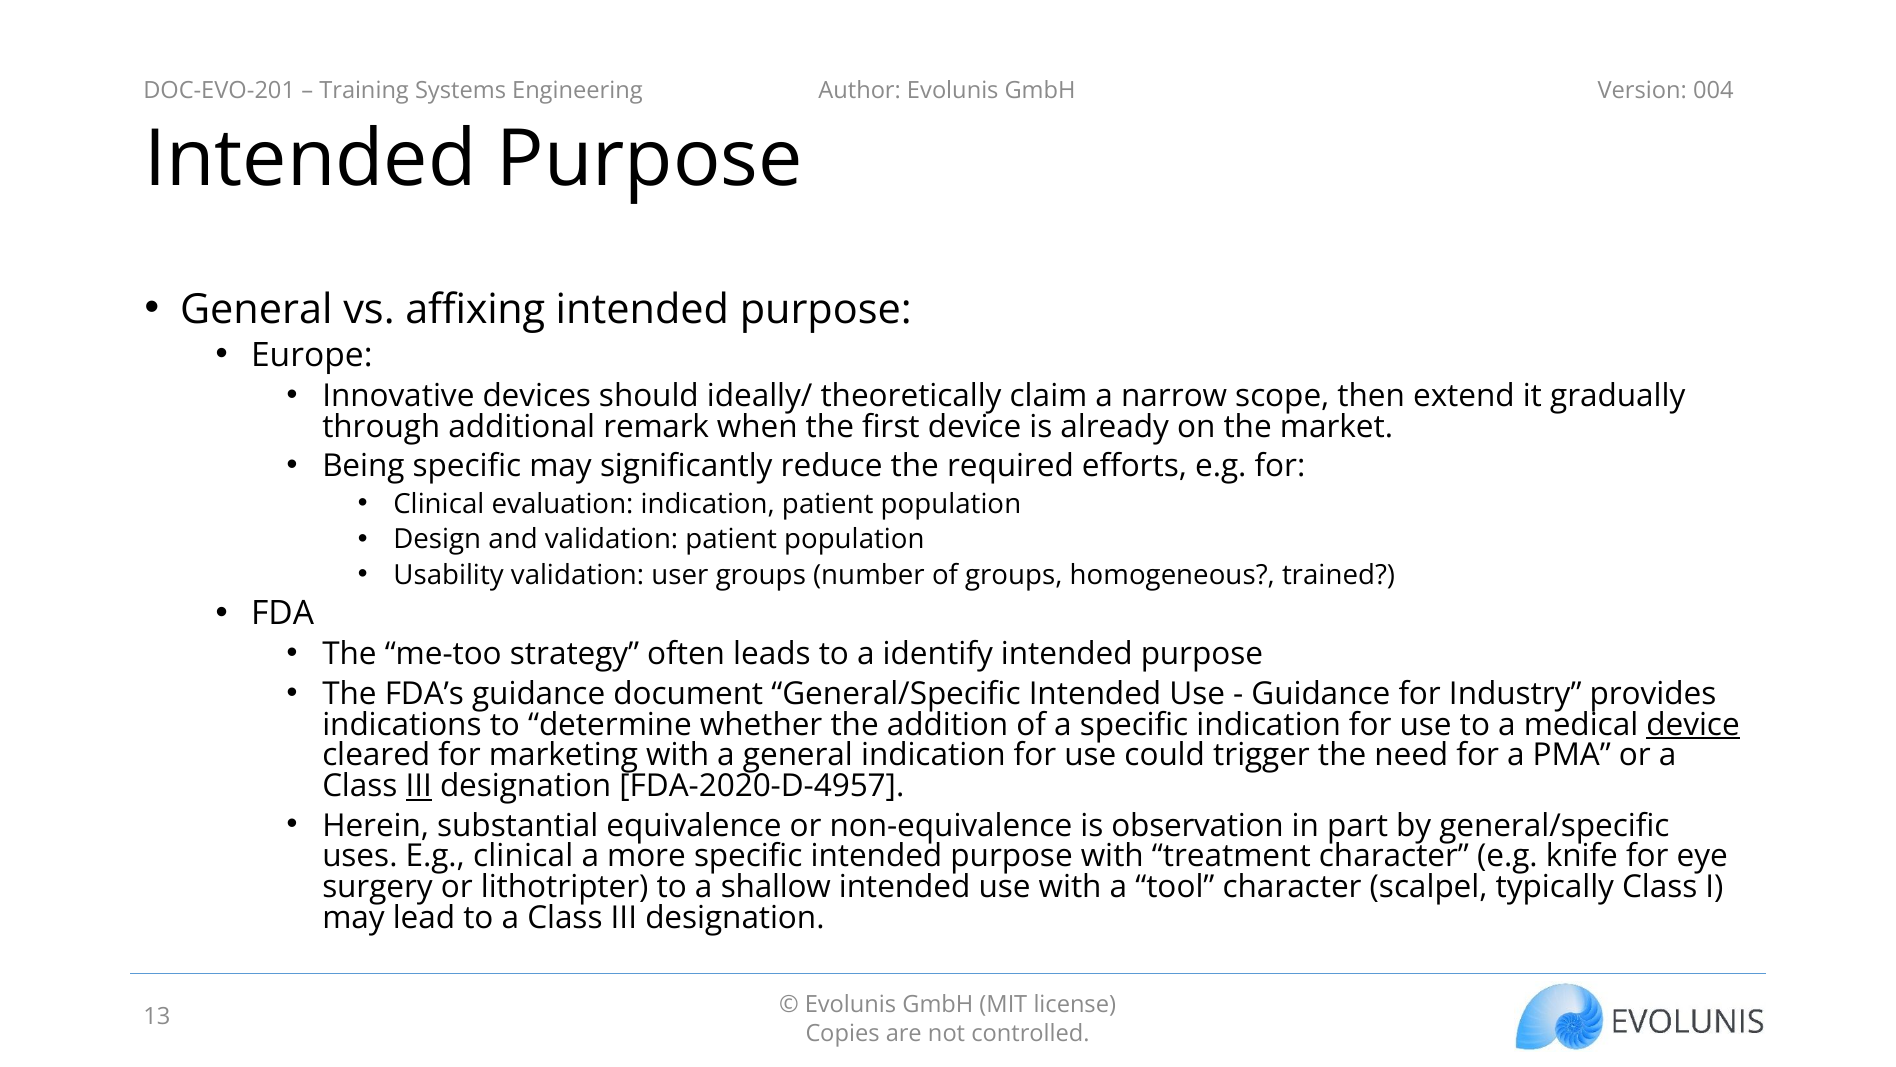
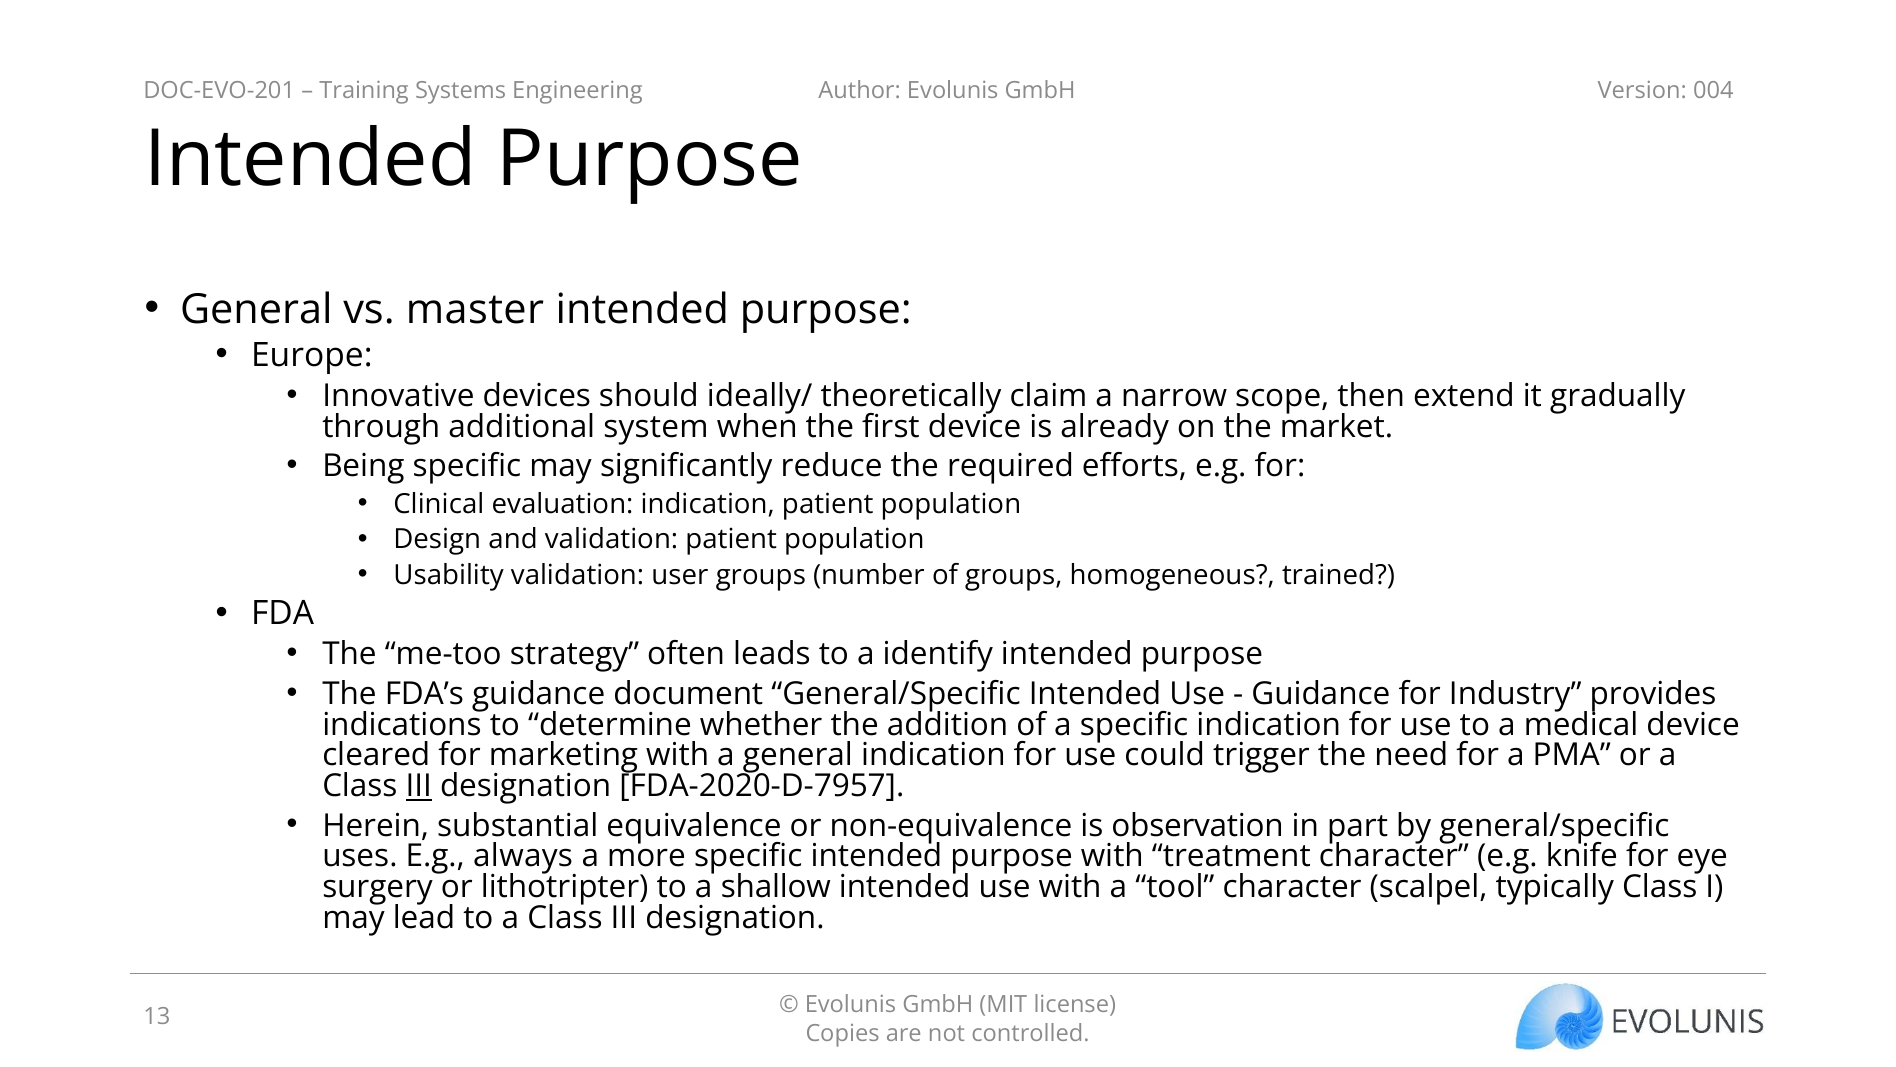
affixing: affixing -> master
remark: remark -> system
device at (1693, 724) underline: present -> none
FDA-2020-D-4957: FDA-2020-D-4957 -> FDA-2020-D-7957
E.g clinical: clinical -> always
